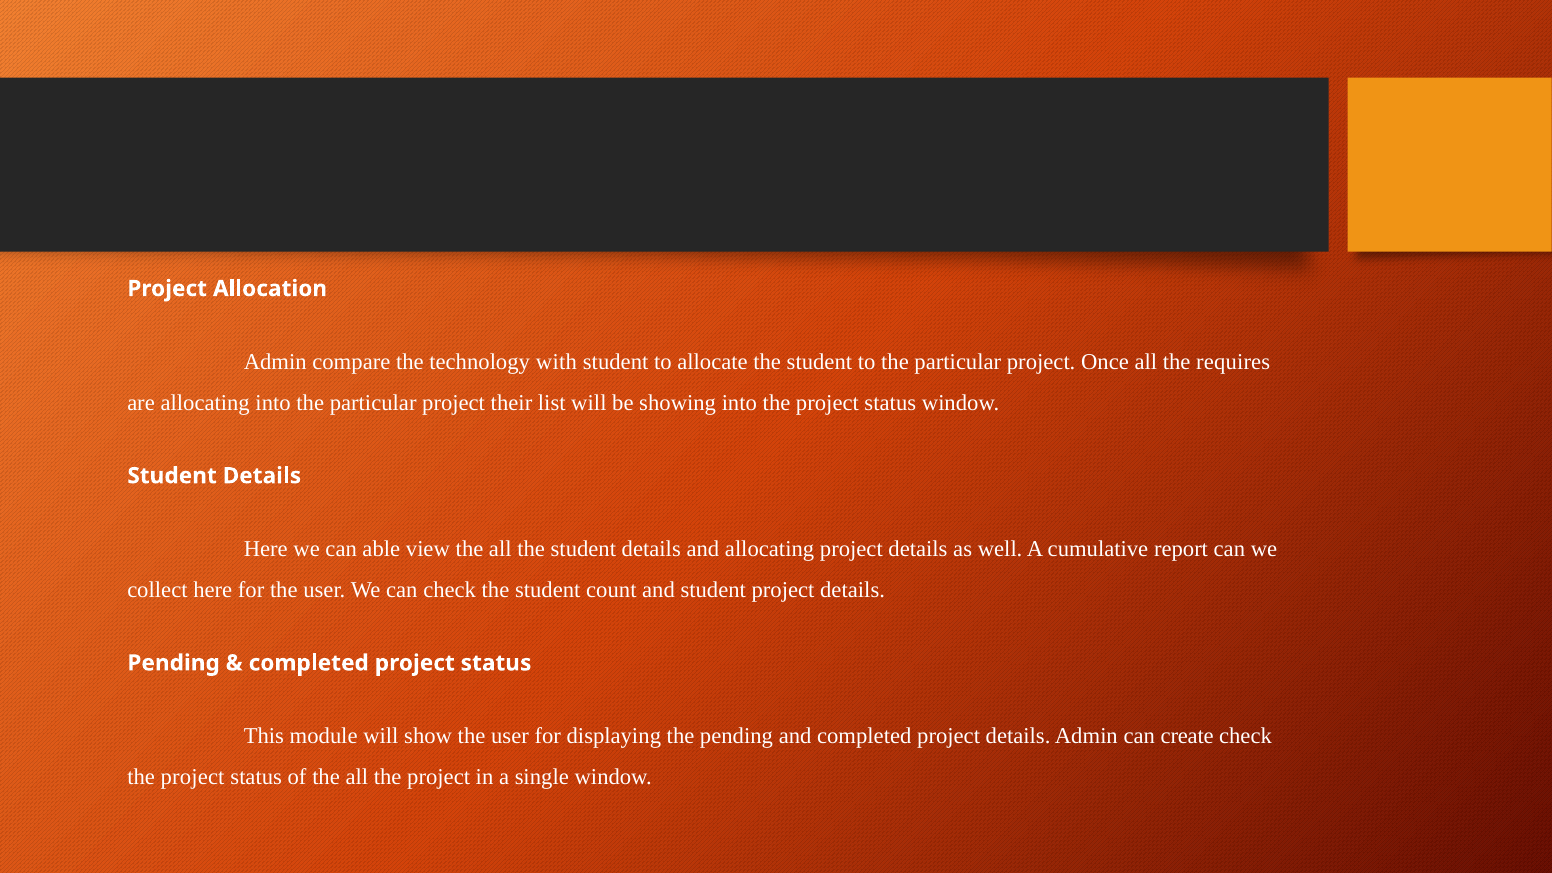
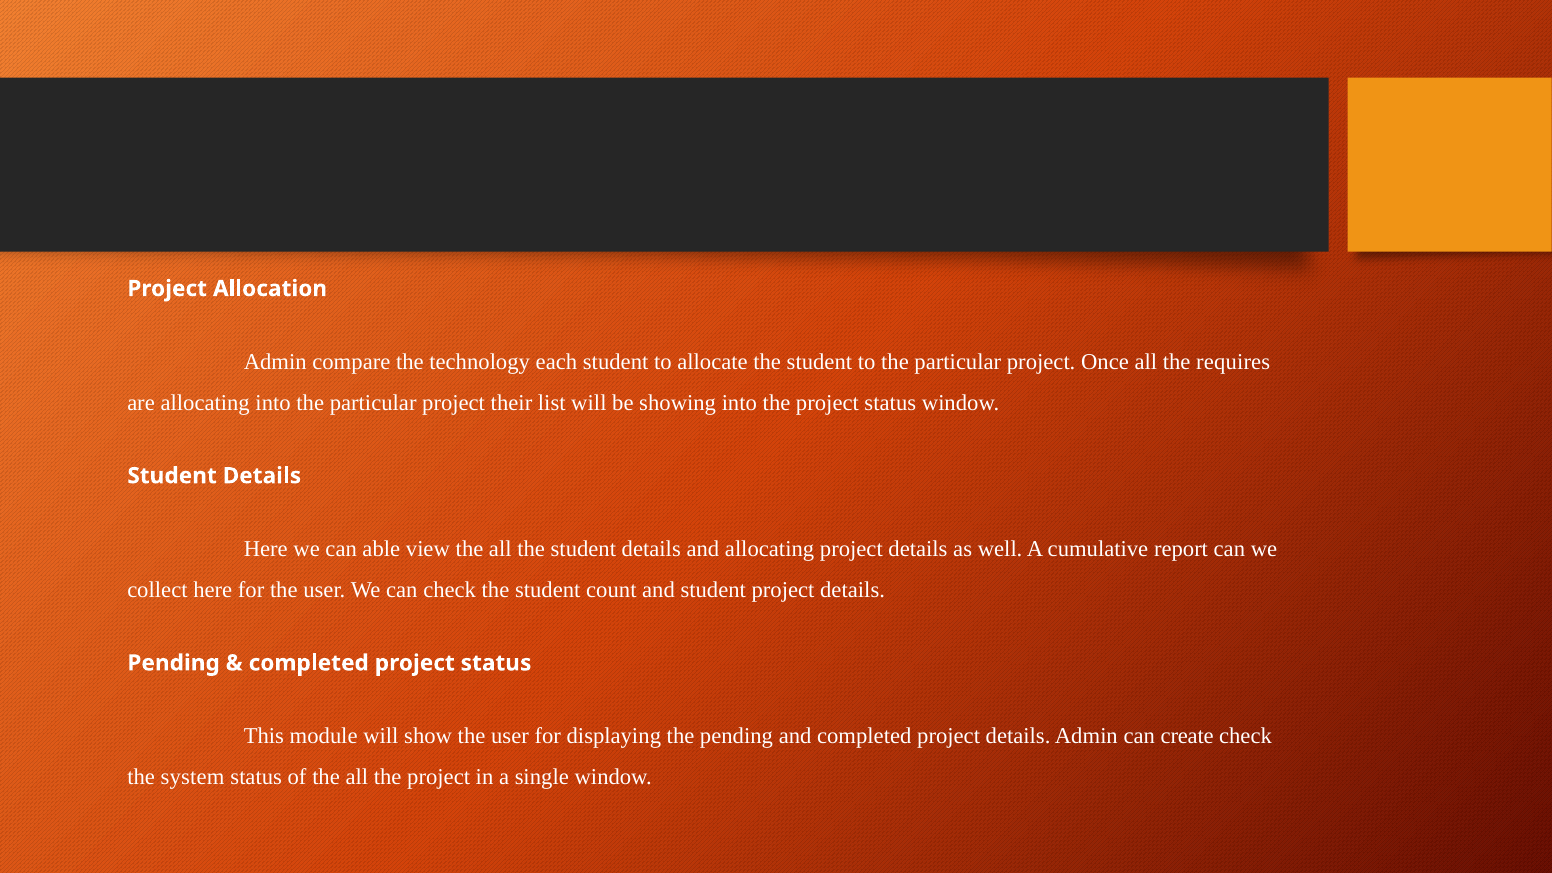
with: with -> each
project at (193, 777): project -> system
